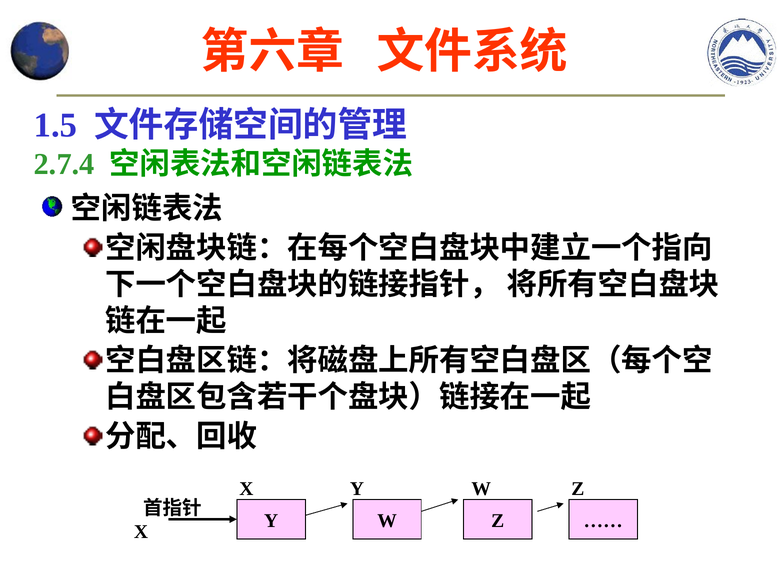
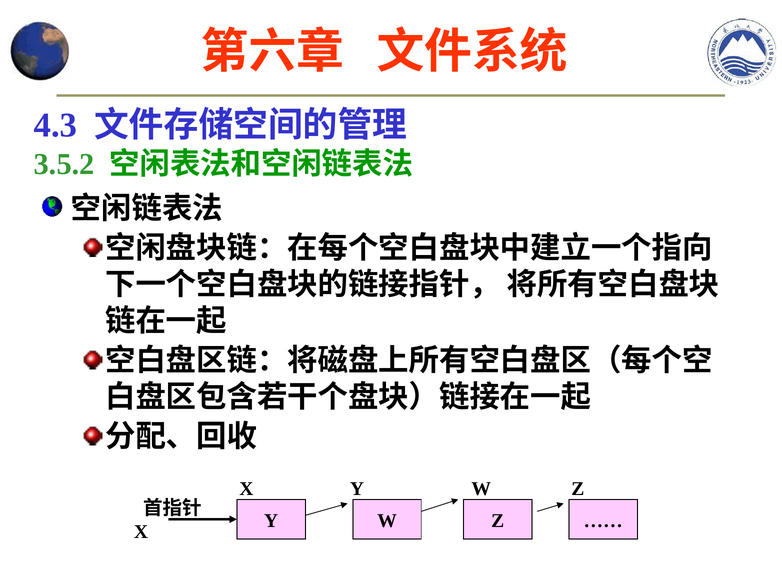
1.5: 1.5 -> 4.3
2.7.4: 2.7.4 -> 3.5.2
